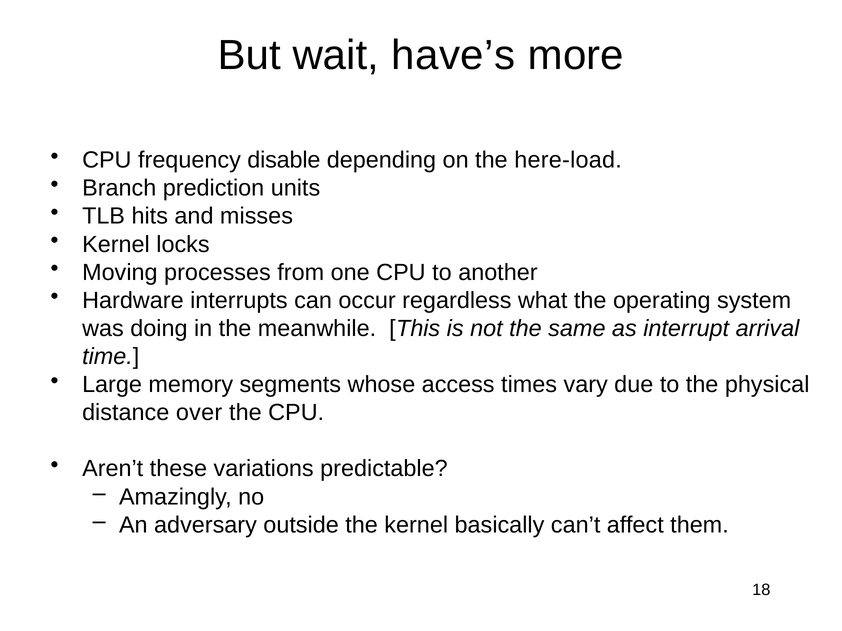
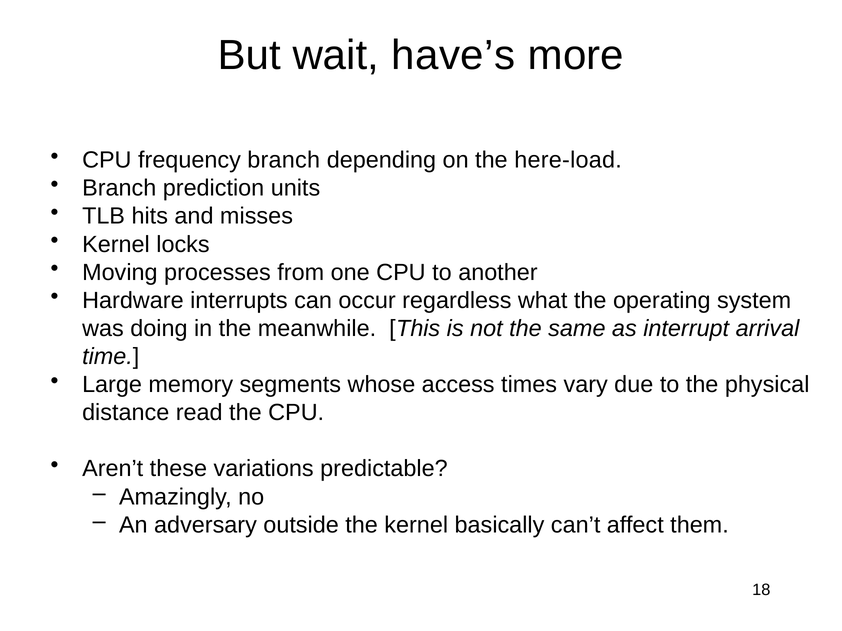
frequency disable: disable -> branch
over: over -> read
